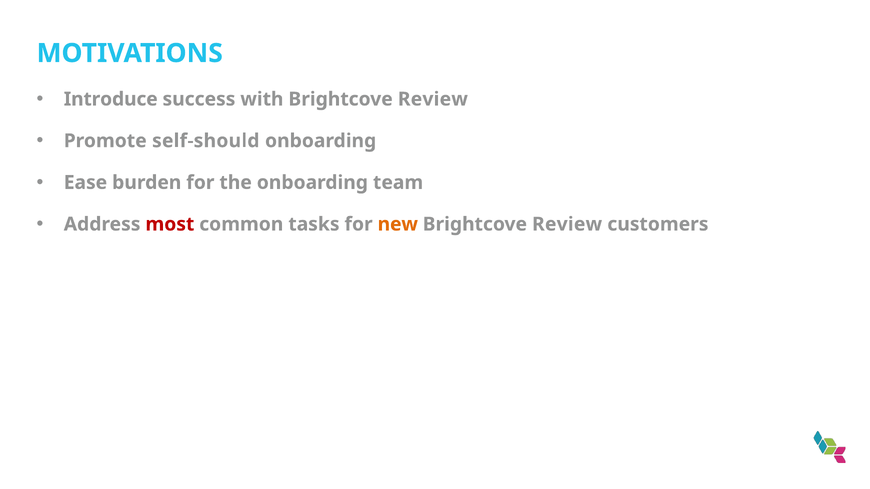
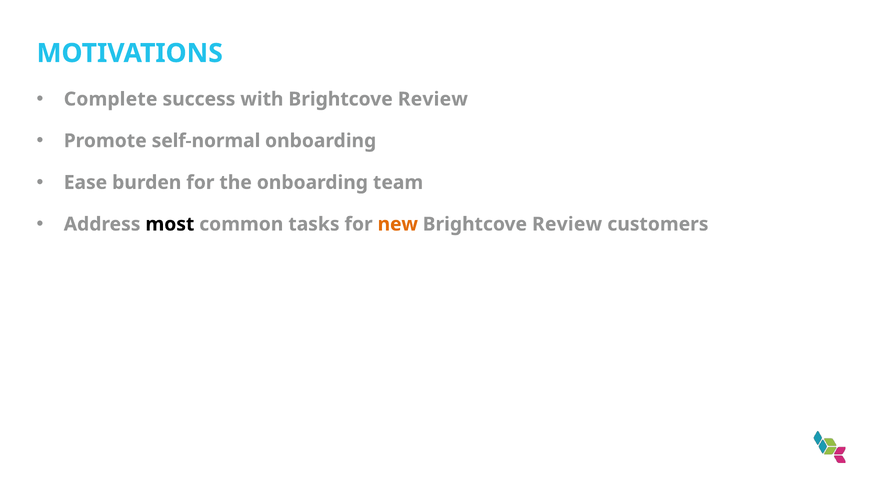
Introduce: Introduce -> Complete
self-should: self-should -> self-normal
most colour: red -> black
